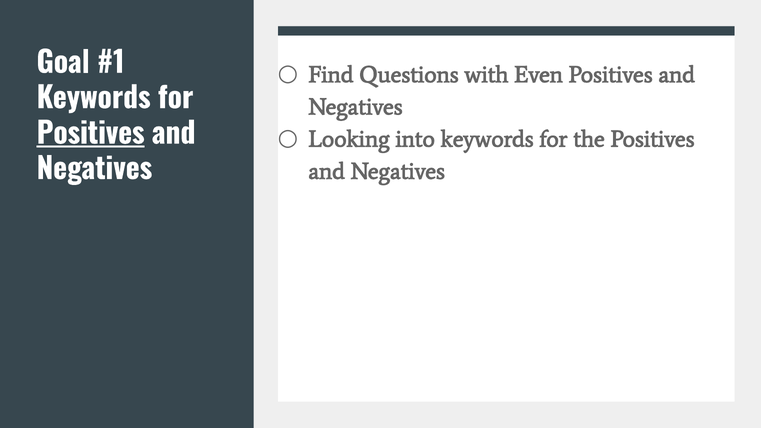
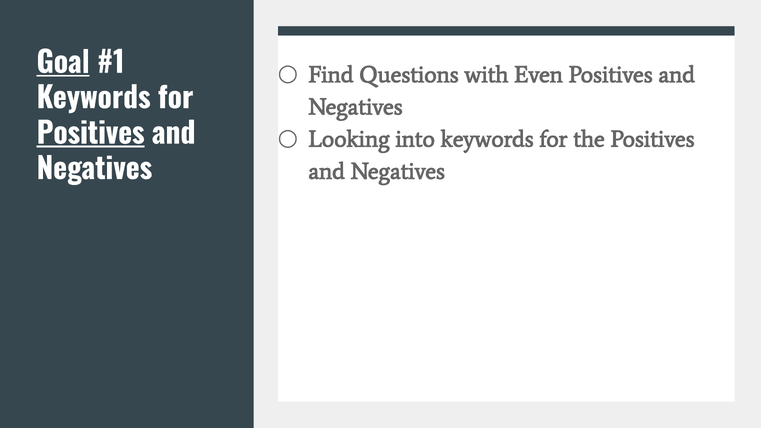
Goal underline: none -> present
